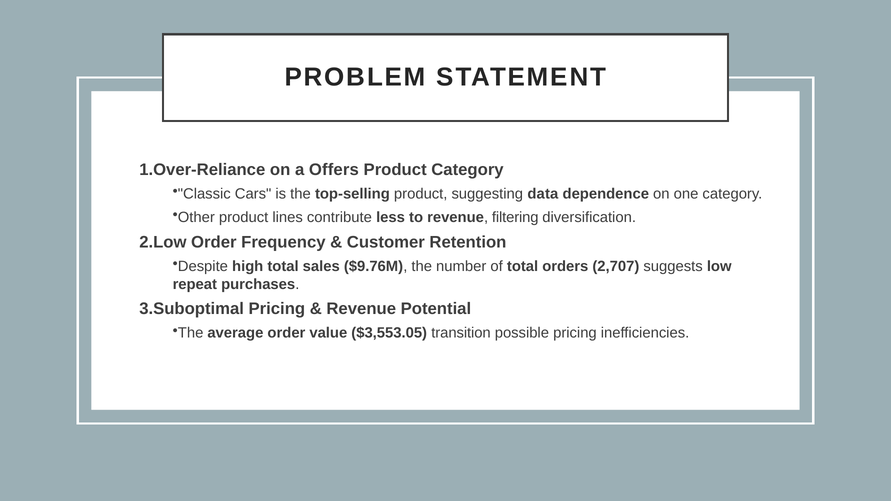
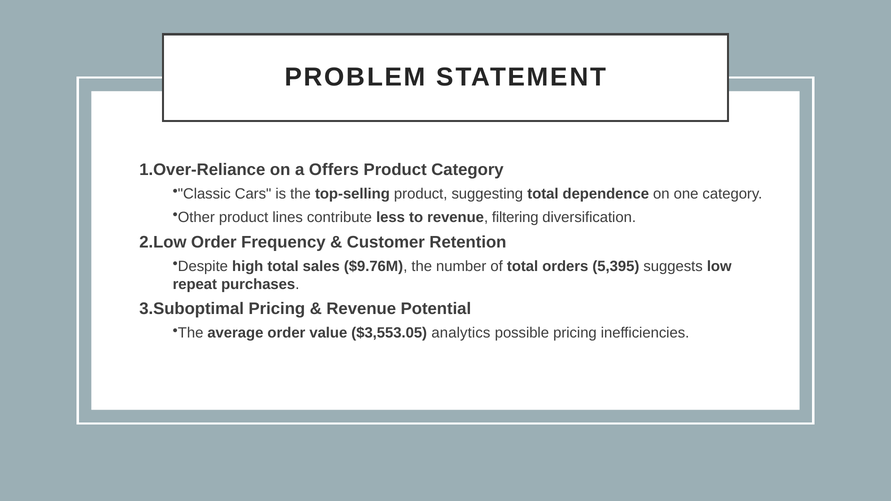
suggesting data: data -> total
2,707: 2,707 -> 5,395
transition: transition -> analytics
